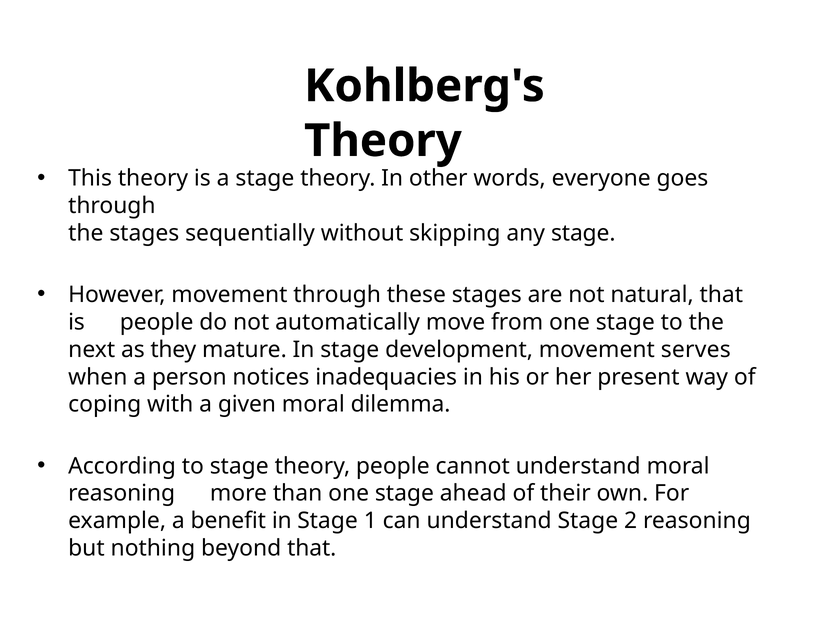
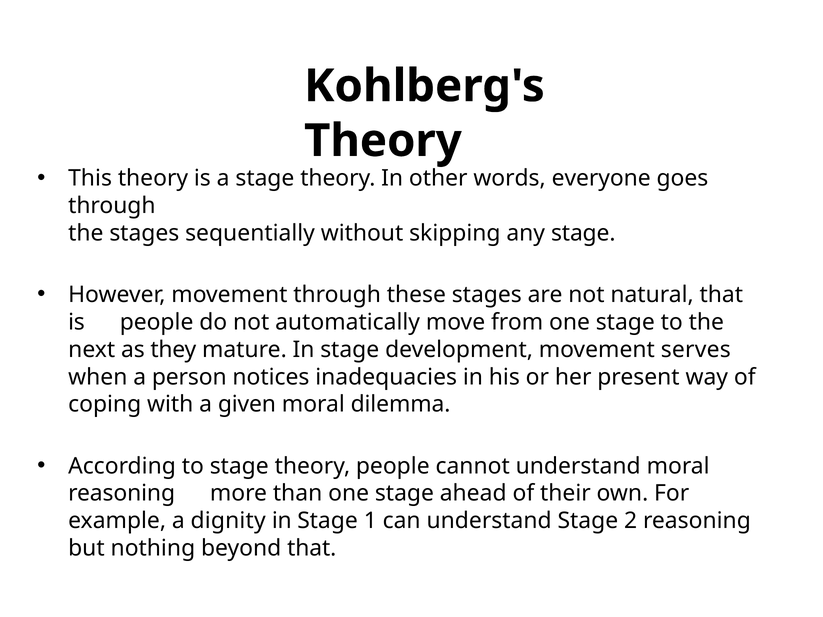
benefit: benefit -> dignity
